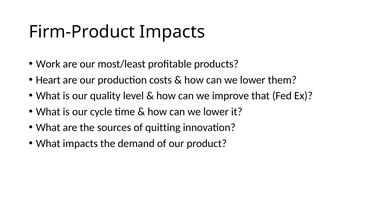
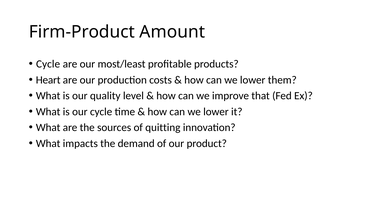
Firm-Product Impacts: Impacts -> Amount
Work at (48, 64): Work -> Cycle
